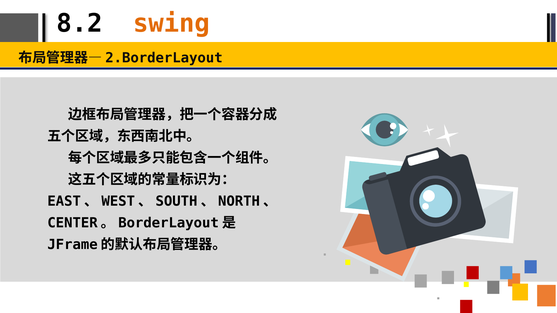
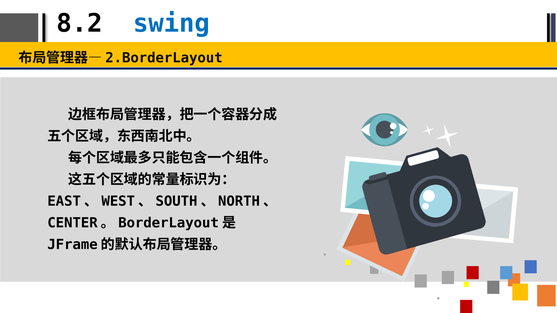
swing colour: orange -> blue
